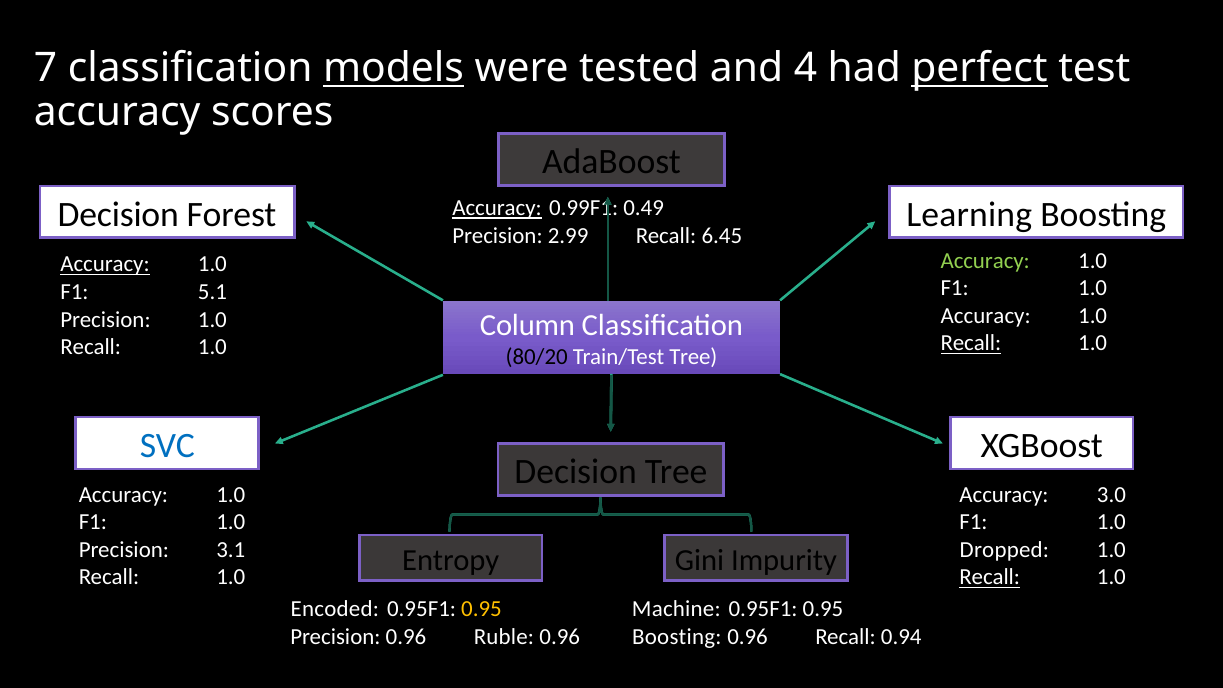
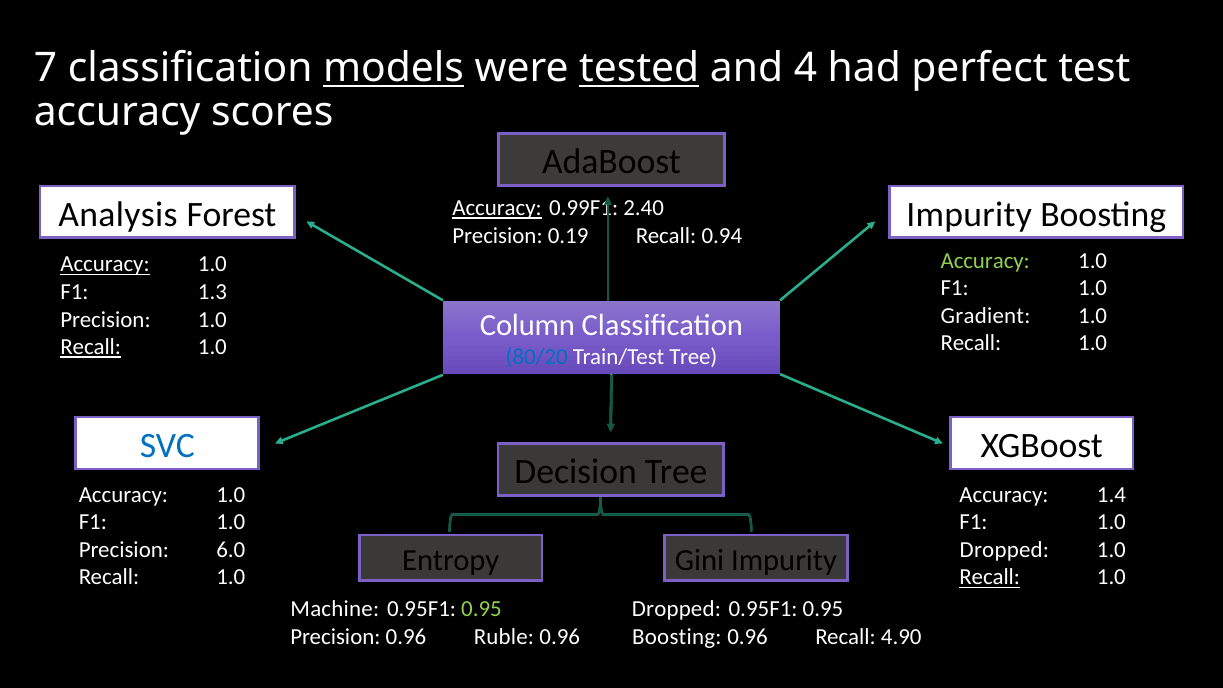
tested underline: none -> present
perfect underline: present -> none
0.49: 0.49 -> 2.40
Decision at (118, 214): Decision -> Analysis
Learning at (969, 214): Learning -> Impurity
2.99: 2.99 -> 0.19
6.45: 6.45 -> 0.94
5.1: 5.1 -> 1.3
Accuracy at (986, 316): Accuracy -> Gradient
Recall at (971, 343) underline: present -> none
Recall at (91, 347) underline: none -> present
80/20 colour: black -> blue
3.0: 3.0 -> 1.4
3.1: 3.1 -> 6.0
Encoded: Encoded -> Machine
0.95 at (481, 609) colour: yellow -> light green
Machine at (676, 609): Machine -> Dropped
0.94: 0.94 -> 4.90
